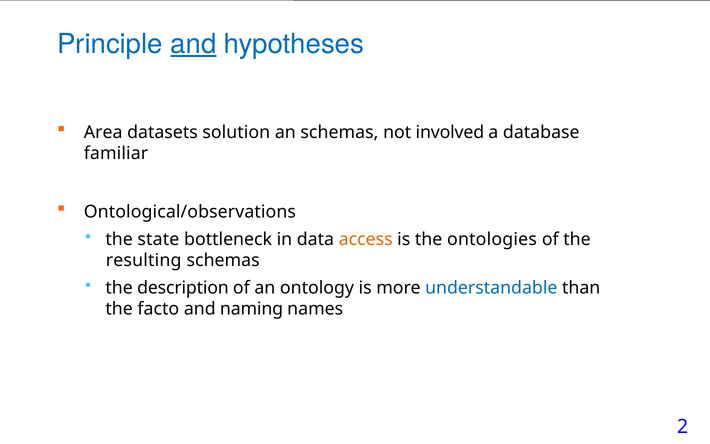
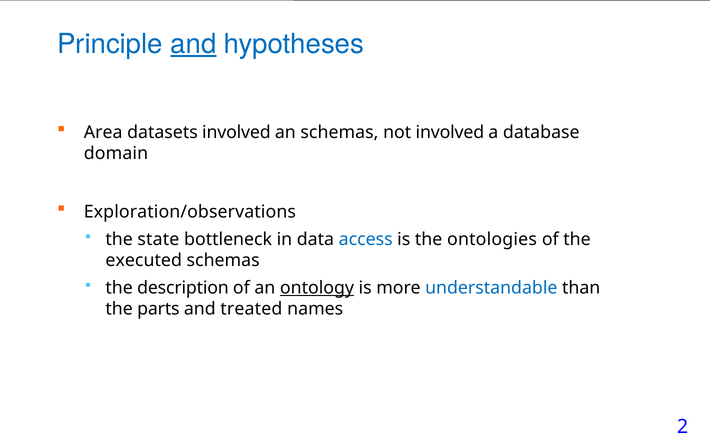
datasets solution: solution -> involved
familiar: familiar -> domain
Ontological/observations: Ontological/observations -> Exploration/observations
access colour: orange -> blue
resulting: resulting -> executed
ontology underline: none -> present
facto: facto -> parts
naming: naming -> treated
